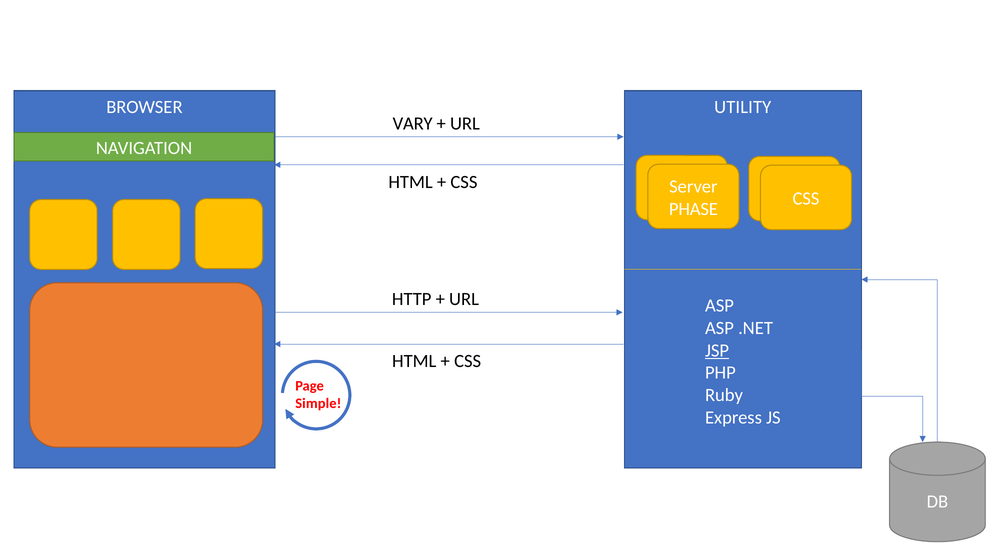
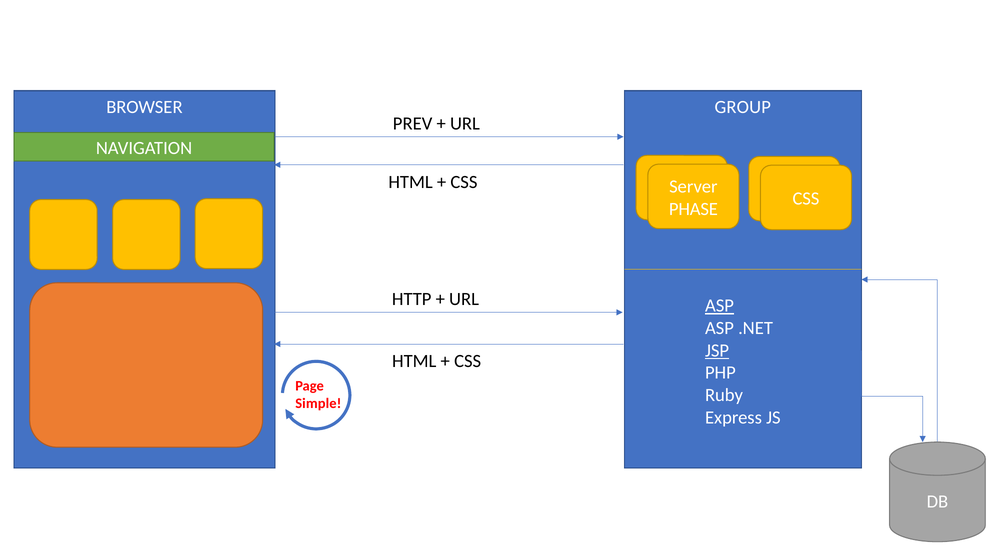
UTILITY: UTILITY -> GROUP
VARY: VARY -> PREV
ASP at (719, 305) underline: none -> present
